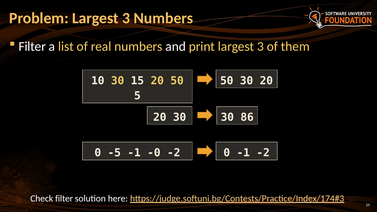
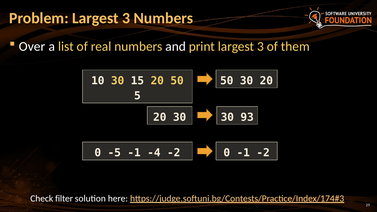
Filter at (32, 46): Filter -> Over
86: 86 -> 93
-0: -0 -> -4
